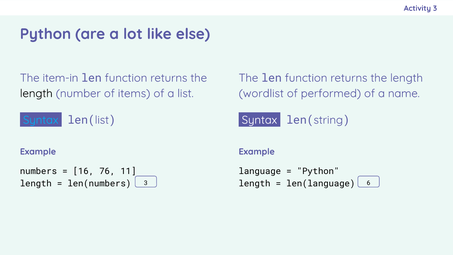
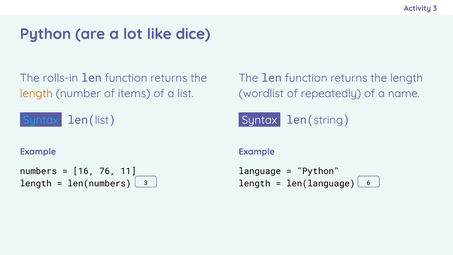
else: else -> dice
item-in: item-in -> rolls-in
length at (36, 93) colour: black -> orange
performed: performed -> repeatedly
